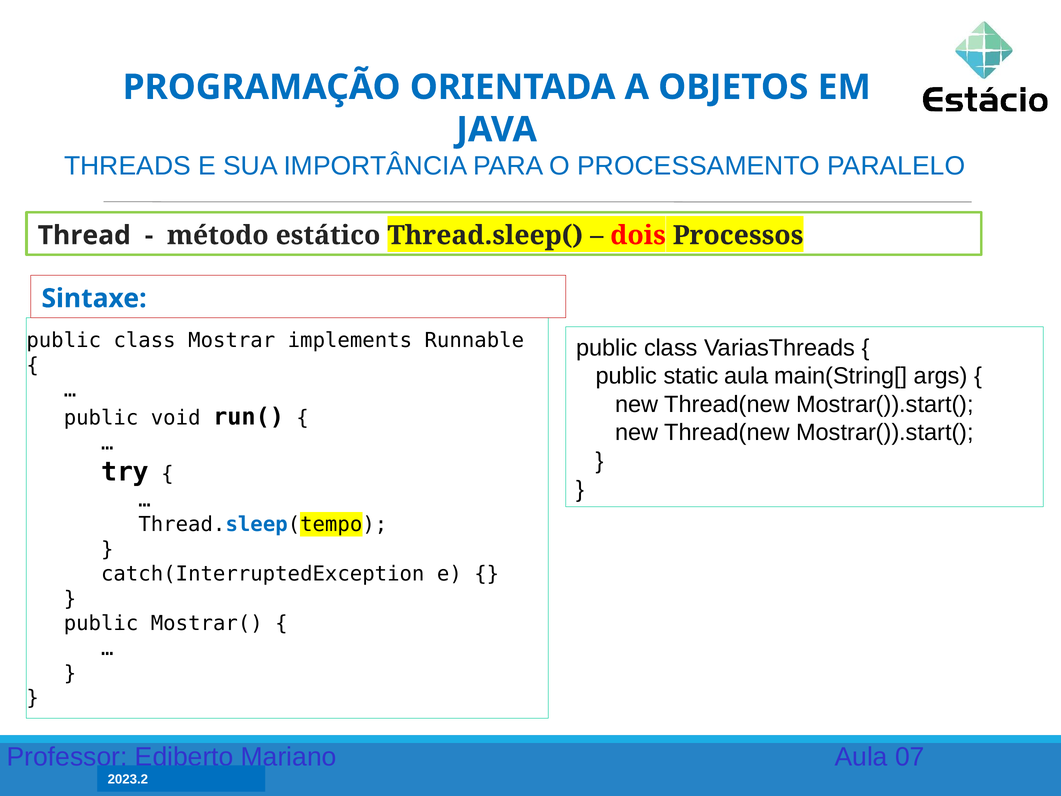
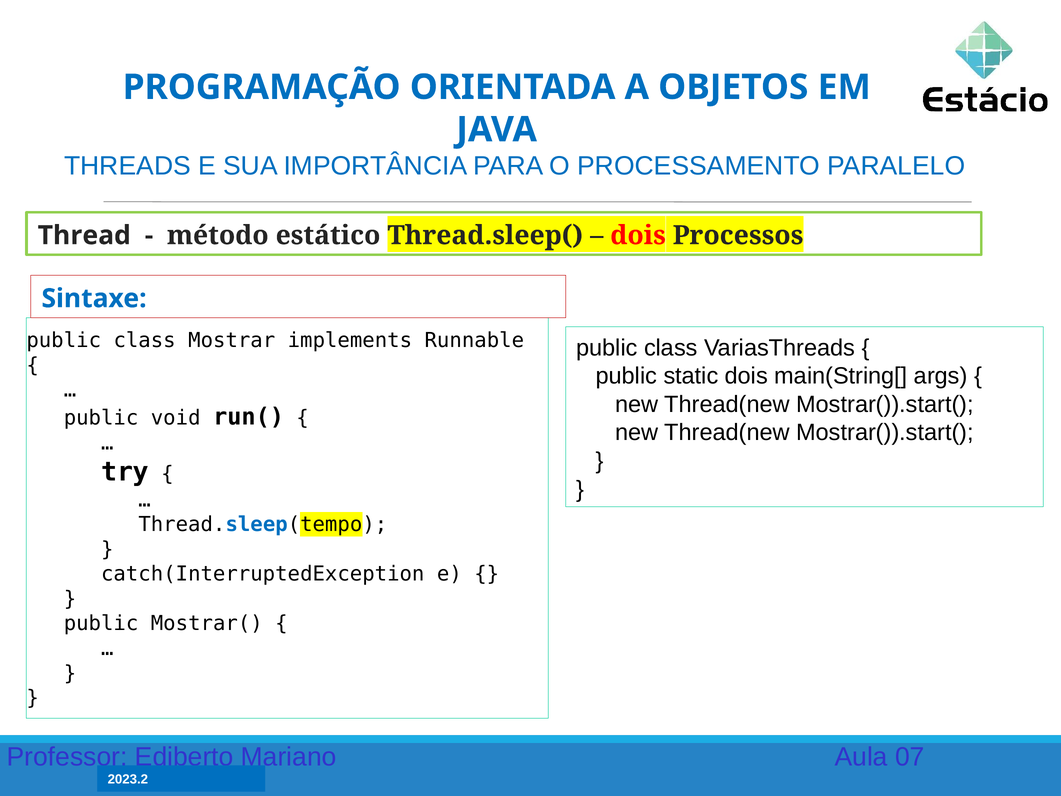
static aula: aula -> dois
